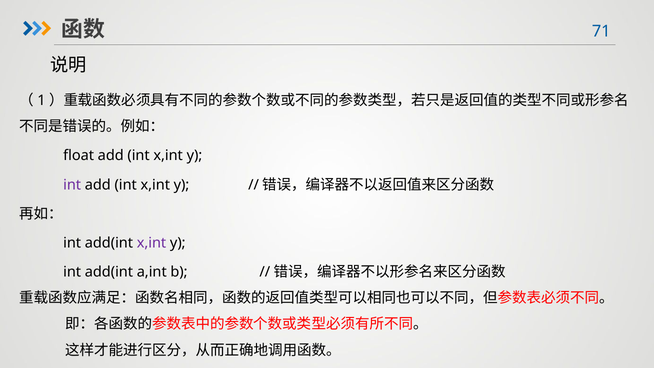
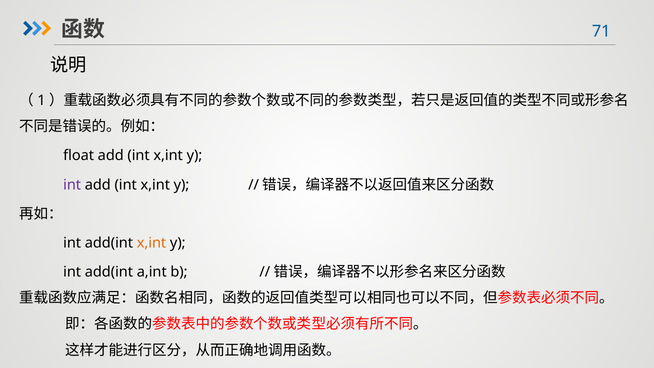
x,int at (152, 243) colour: purple -> orange
